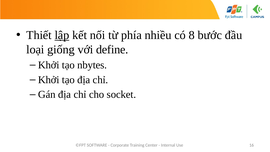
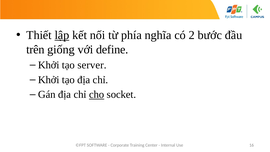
nhiều: nhiều -> nghĩa
8: 8 -> 2
loại: loại -> trên
nbytes: nbytes -> server
cho underline: none -> present
